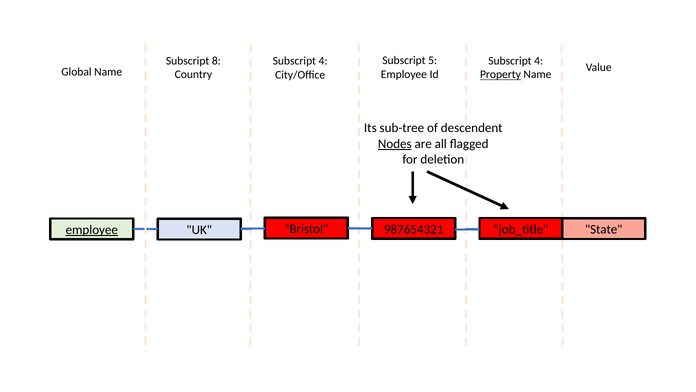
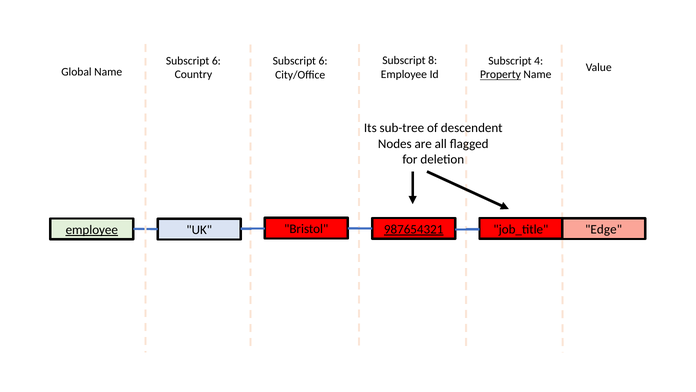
5: 5 -> 8
8 at (216, 61): 8 -> 6
4 at (323, 61): 4 -> 6
Nodes underline: present -> none
987654321 underline: none -> present
State: State -> Edge
